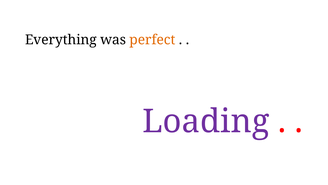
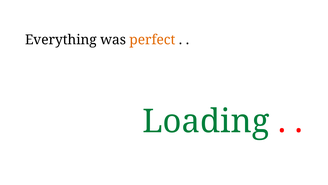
Loading colour: purple -> green
